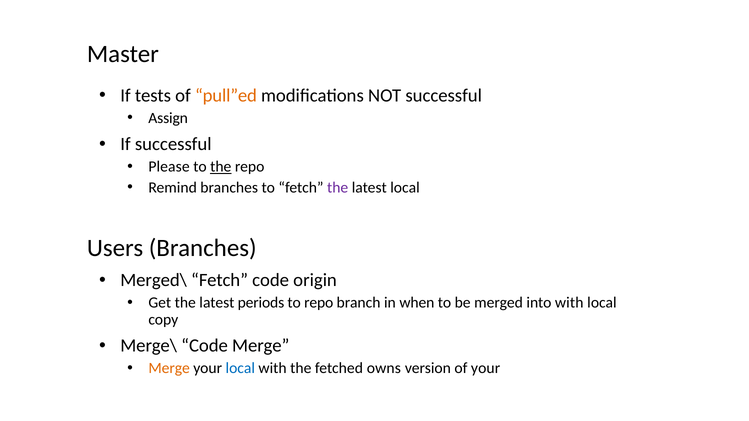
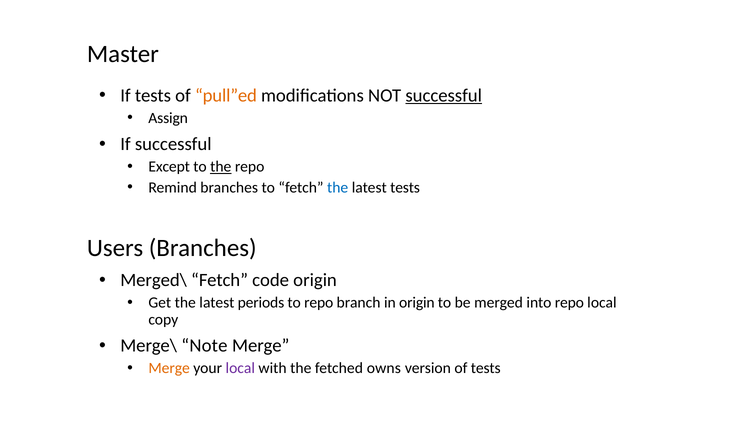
successful at (444, 96) underline: none -> present
Please: Please -> Except
the at (338, 188) colour: purple -> blue
latest local: local -> tests
in when: when -> origin
into with: with -> repo
Merge\ Code: Code -> Note
local at (240, 368) colour: blue -> purple
of your: your -> tests
